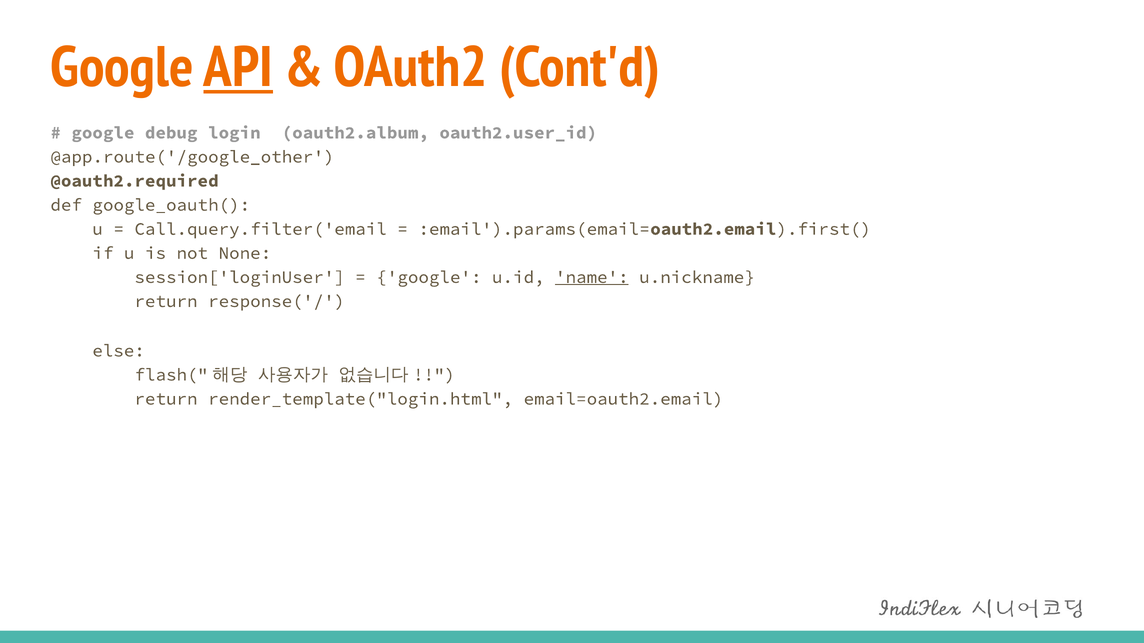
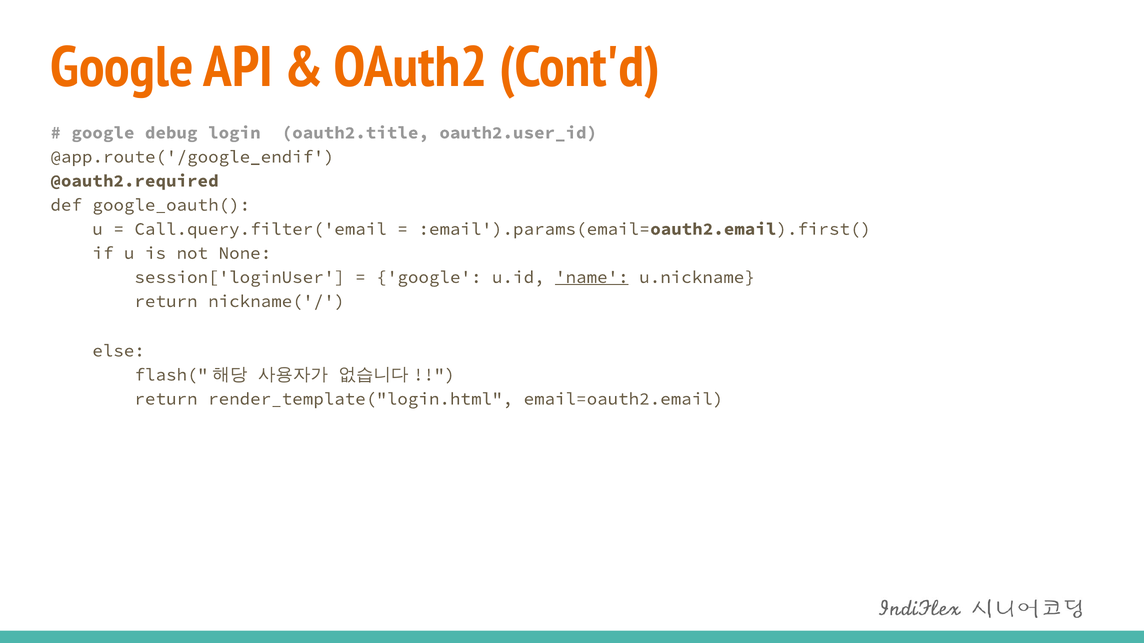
API underline: present -> none
oauth2.album: oauth2.album -> oauth2.title
@app.route('/google_other: @app.route('/google_other -> @app.route('/google_endif
response('/: response('/ -> nickname('/
